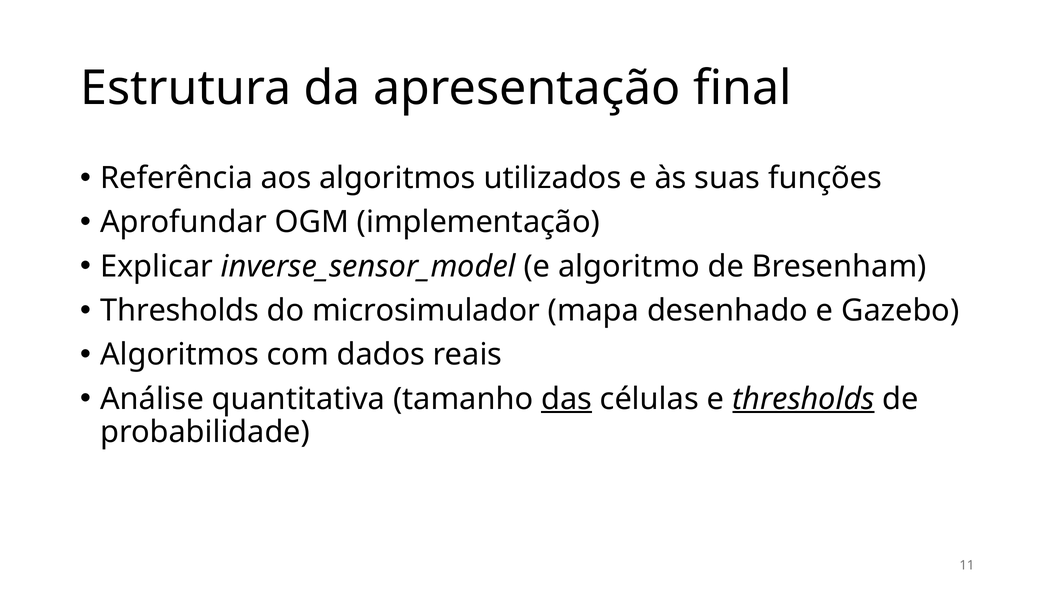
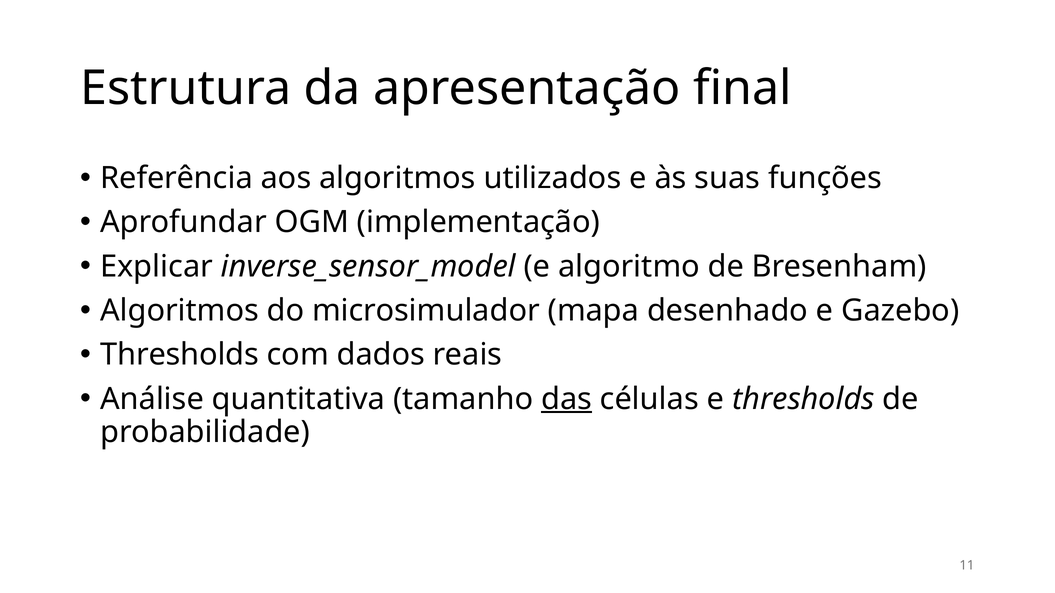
Thresholds at (180, 311): Thresholds -> Algoritmos
Algoritmos at (180, 355): Algoritmos -> Thresholds
thresholds at (803, 399) underline: present -> none
